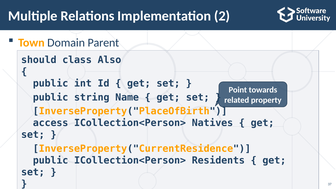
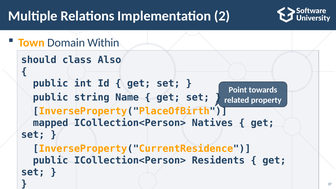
Parent: Parent -> Within
access: access -> mapped
